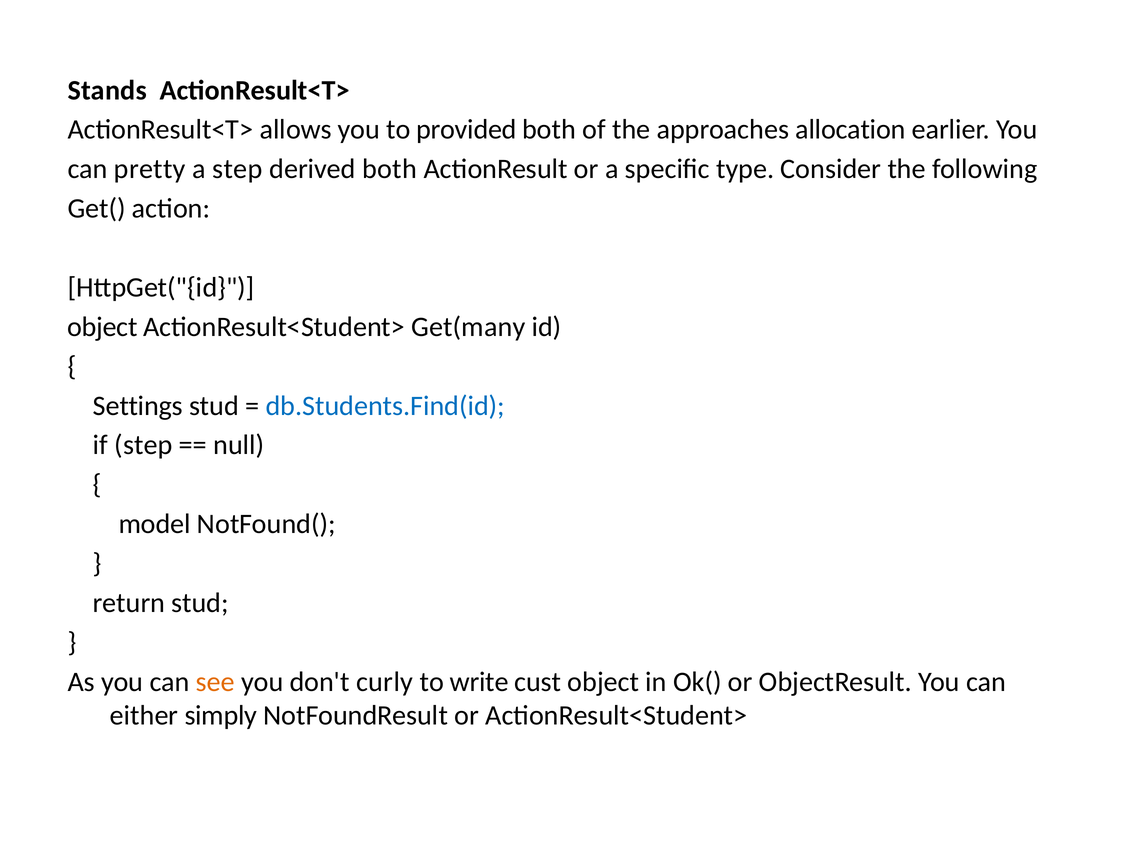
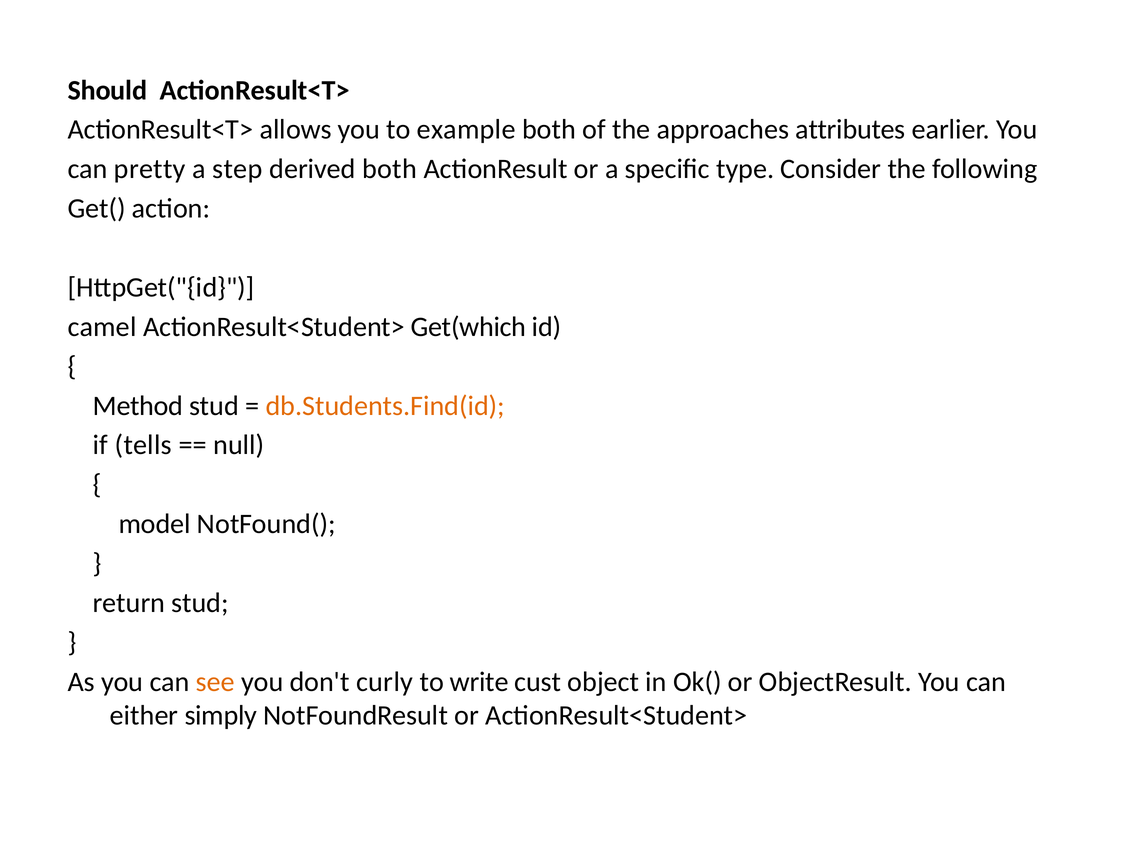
Stands: Stands -> Should
provided: provided -> example
allocation: allocation -> attributes
object at (102, 327): object -> camel
Get(many: Get(many -> Get(which
Settings: Settings -> Method
db.Students.Find(id colour: blue -> orange
if step: step -> tells
